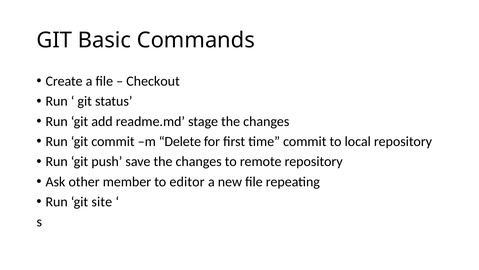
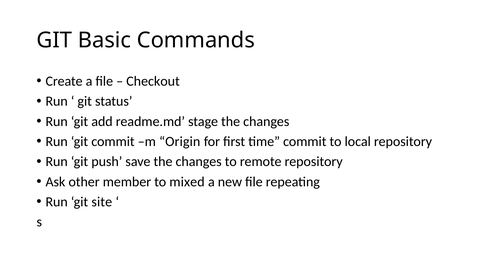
Delete: Delete -> Origin
editor: editor -> mixed
